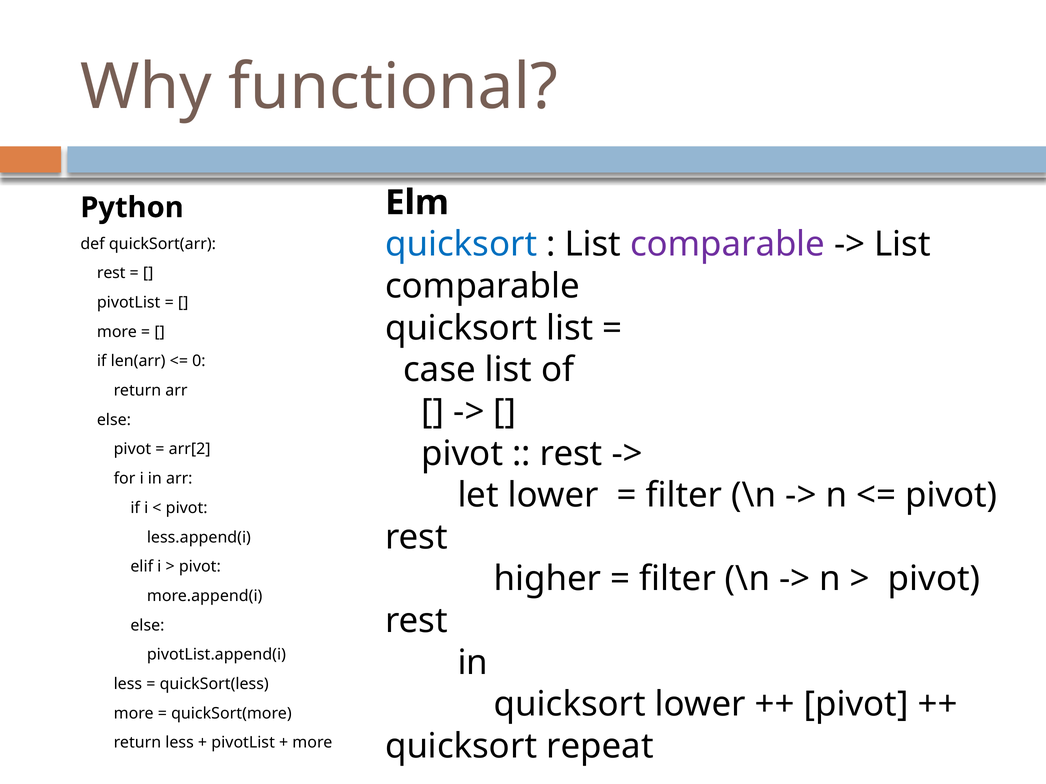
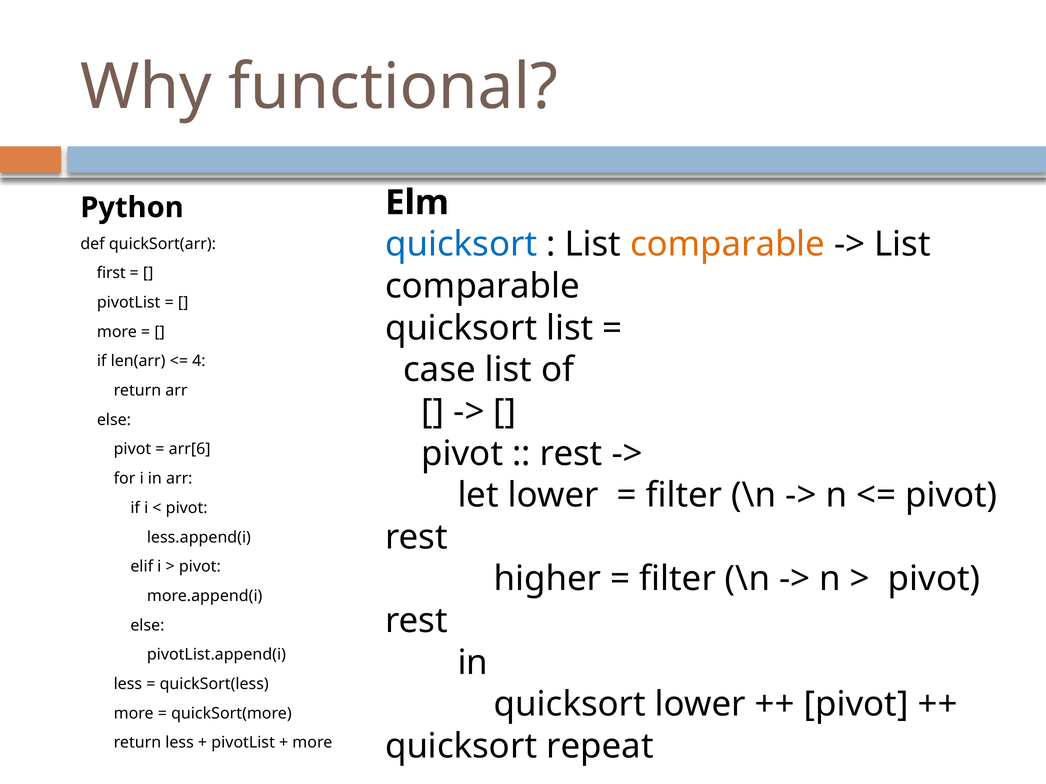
comparable at (728, 245) colour: purple -> orange
rest at (111, 273): rest -> first
0: 0 -> 4
arr[2: arr[2 -> arr[6
